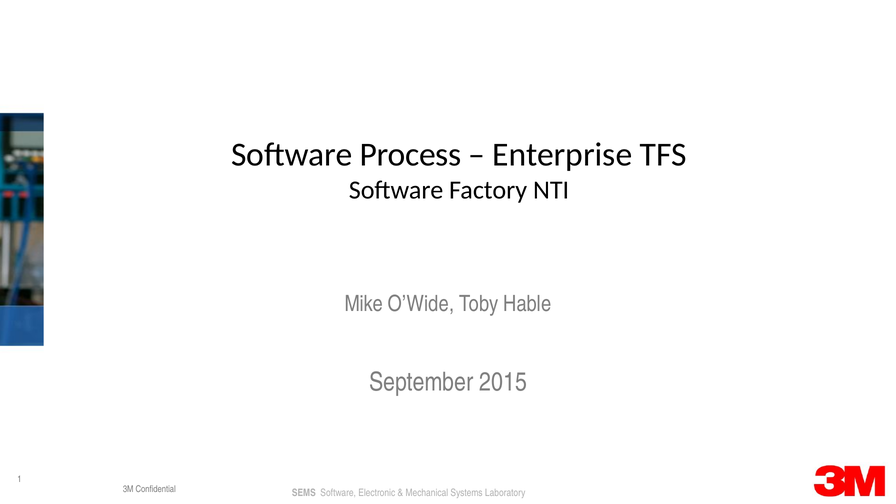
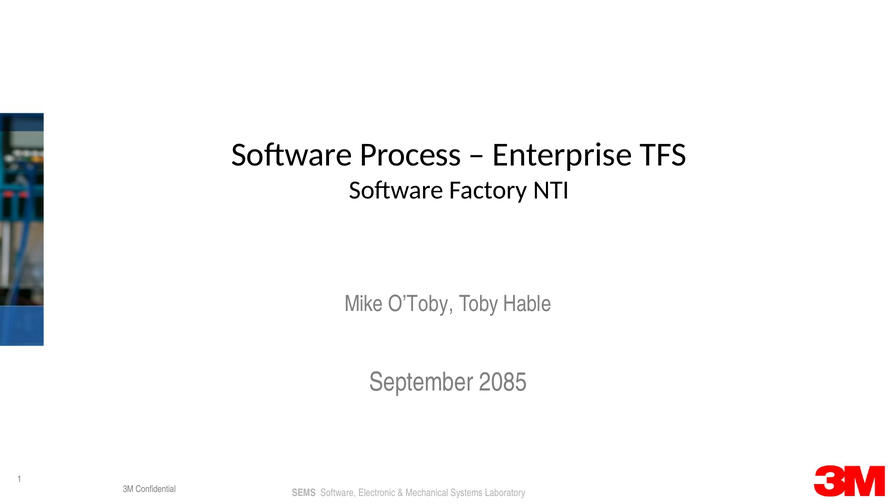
O’Wide: O’Wide -> O’Toby
2015: 2015 -> 2085
